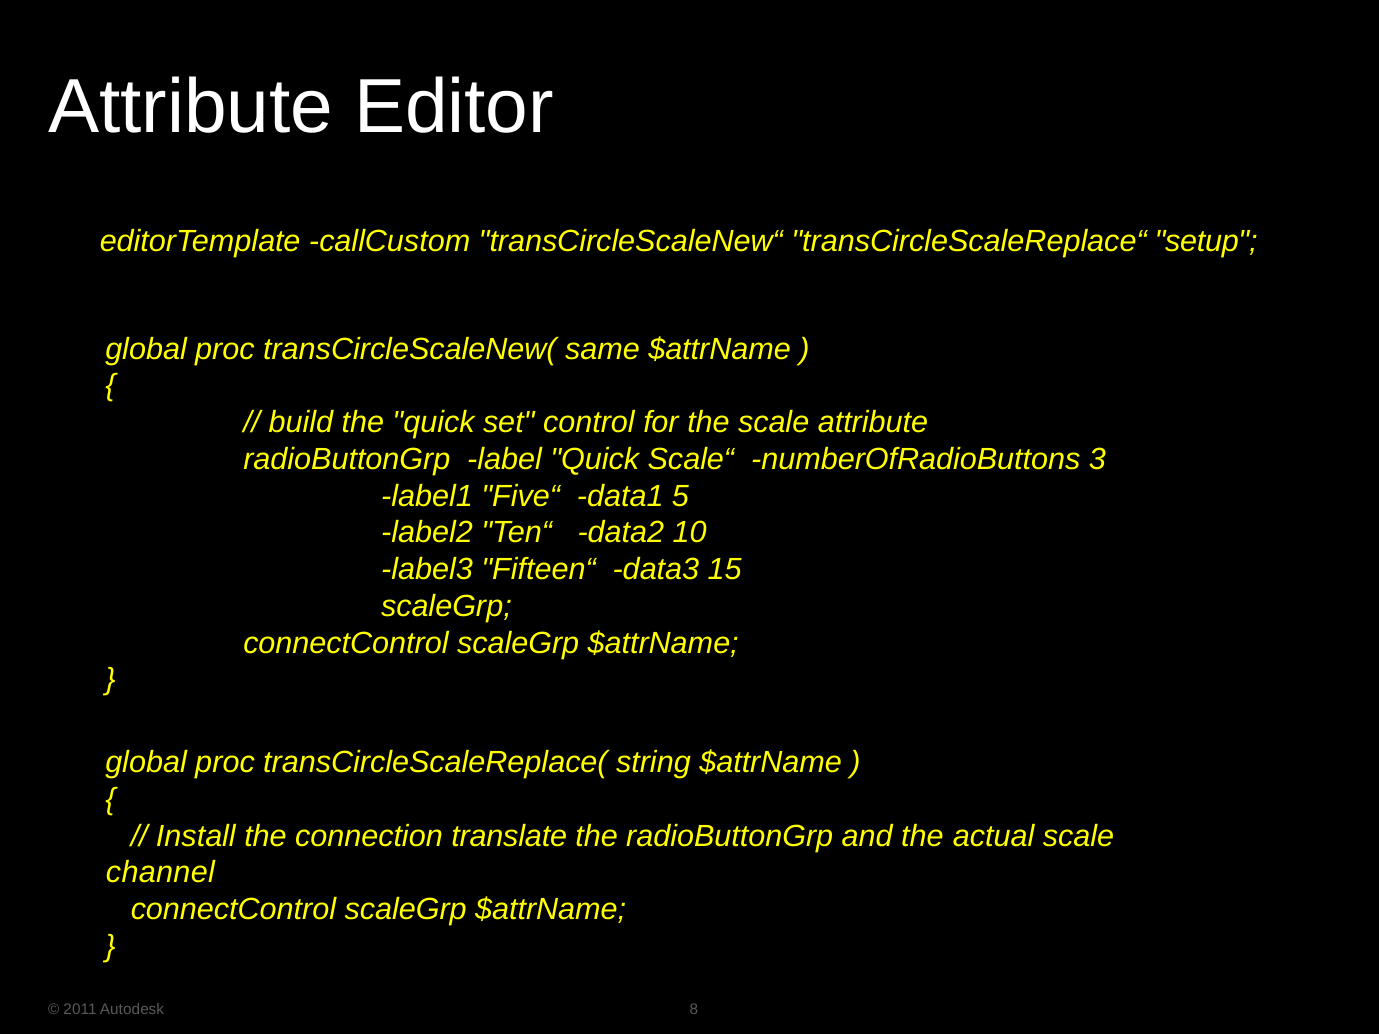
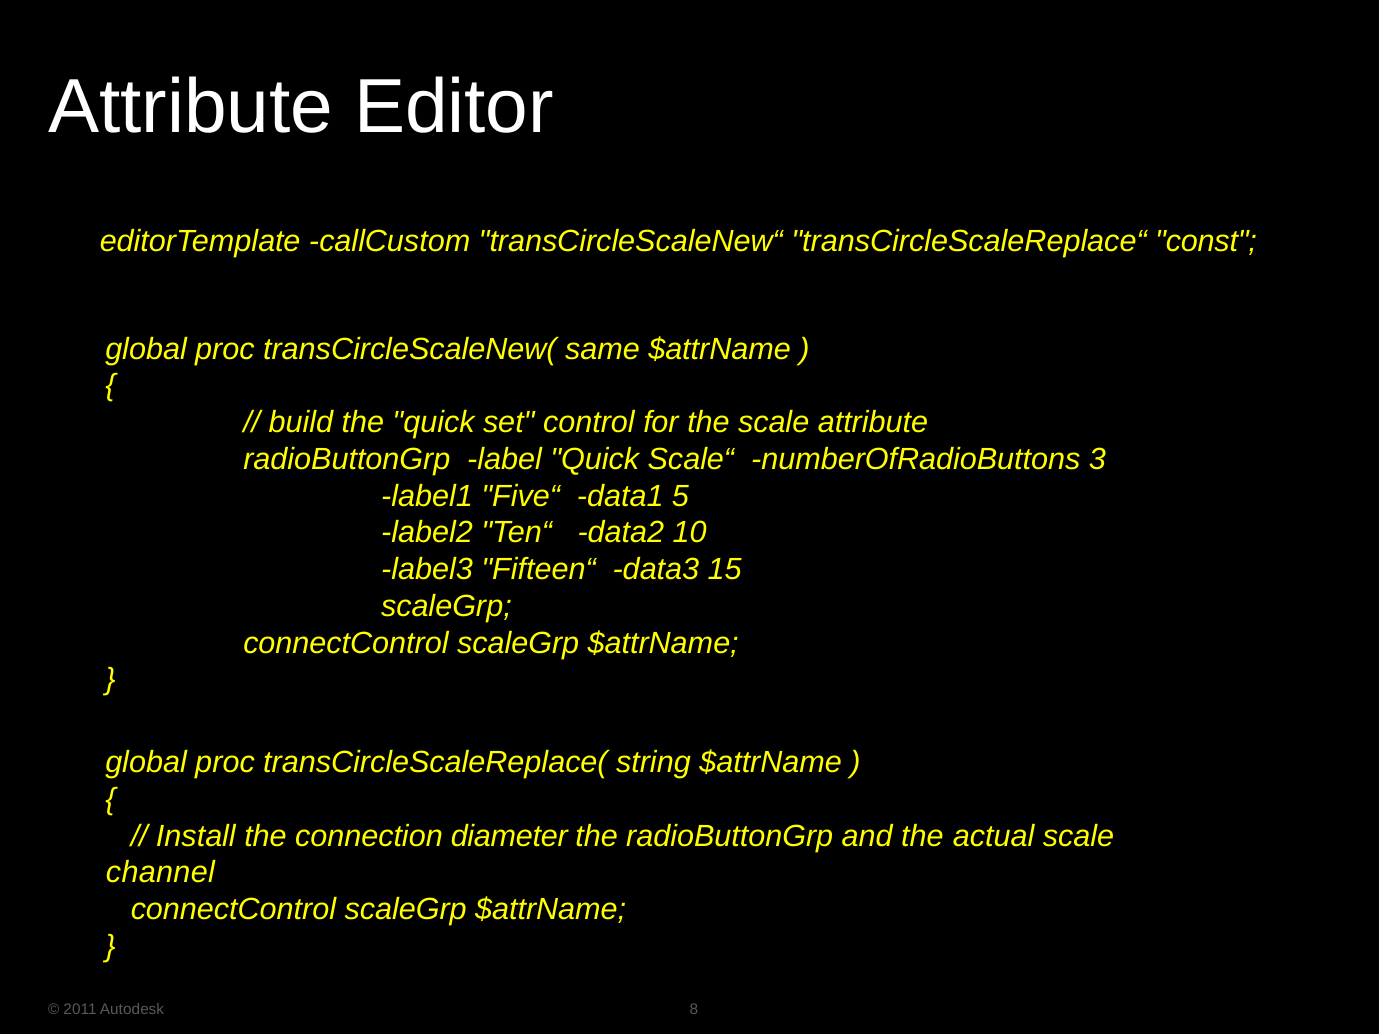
setup: setup -> const
translate: translate -> diameter
